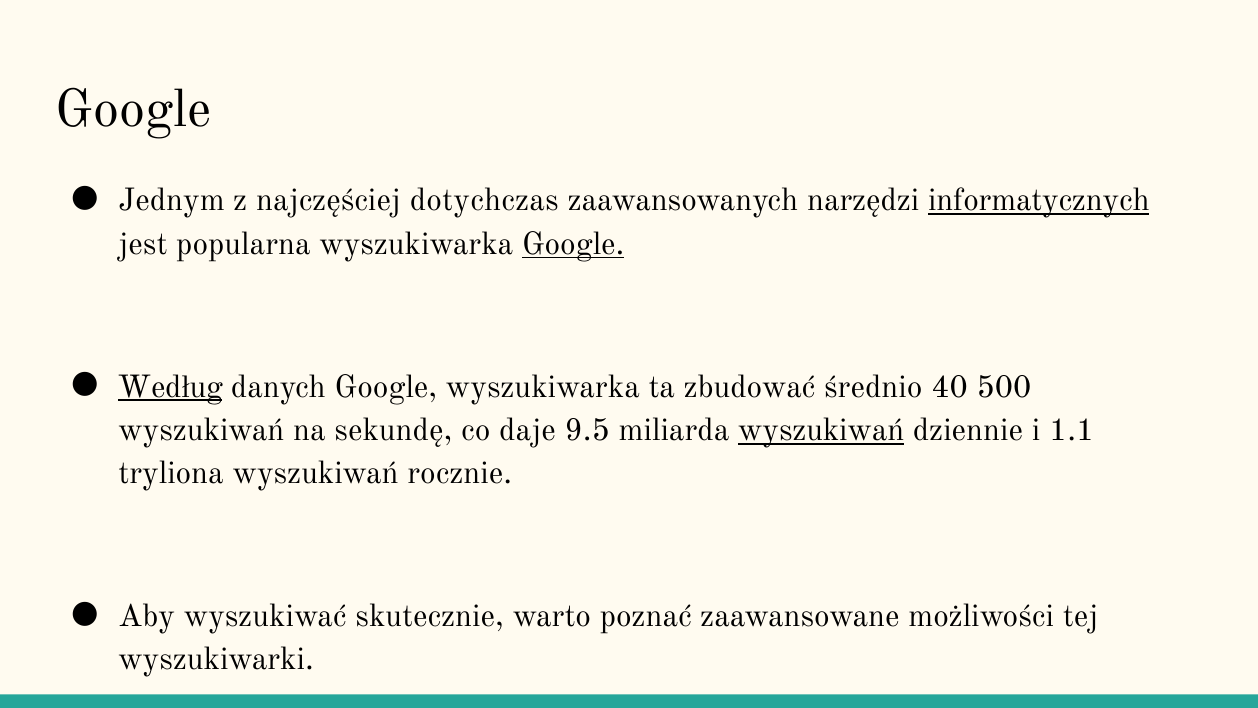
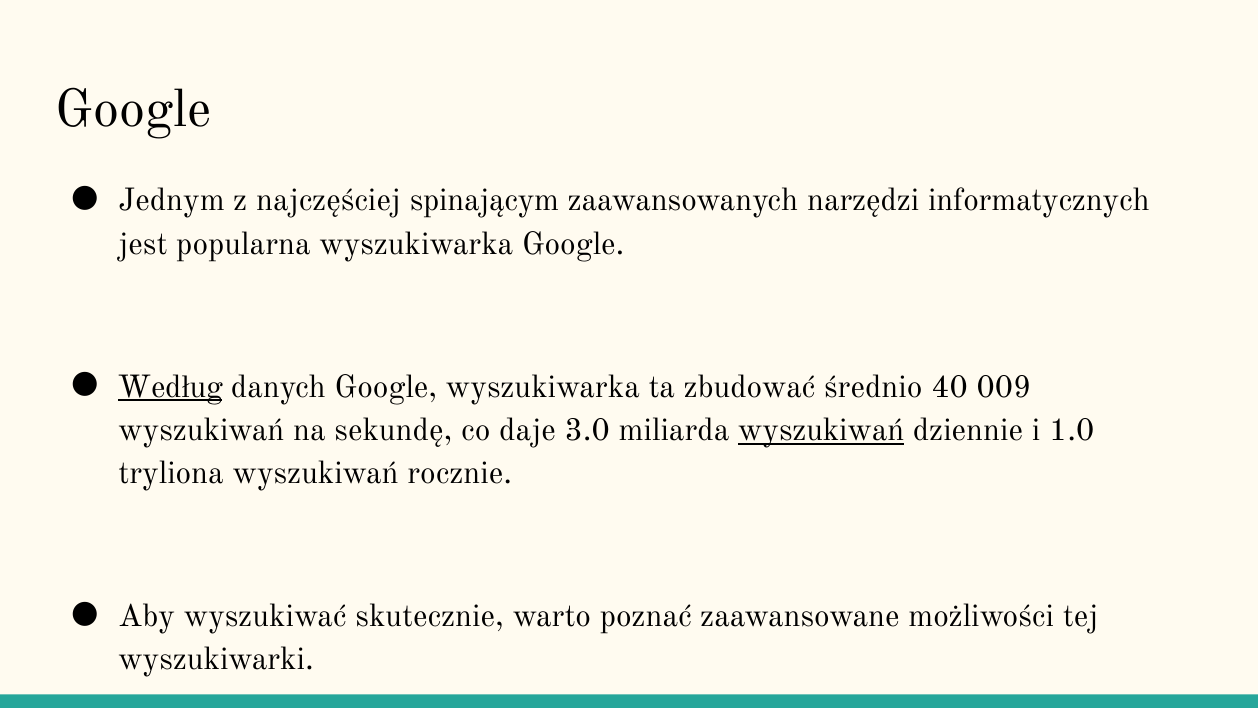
dotychczas: dotychczas -> spinającym
informatycznych underline: present -> none
Google at (573, 244) underline: present -> none
500: 500 -> 009
9.5: 9.5 -> 3.0
1.1: 1.1 -> 1.0
